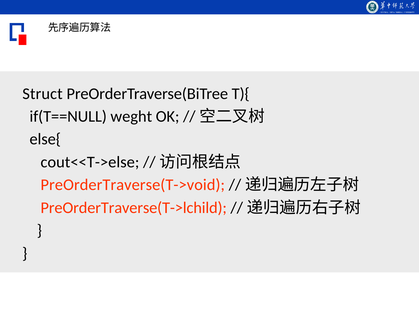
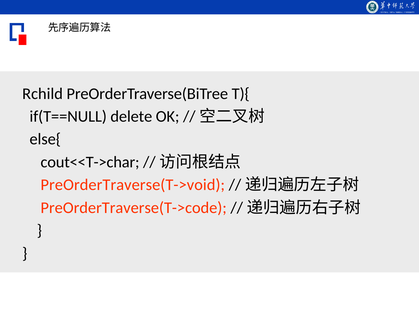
Struct: Struct -> Rchild
weght: weght -> delete
cout<<T->else: cout<<T->else -> cout<<T->char
PreOrderTraverse(T->lchild: PreOrderTraverse(T->lchild -> PreOrderTraverse(T->code
